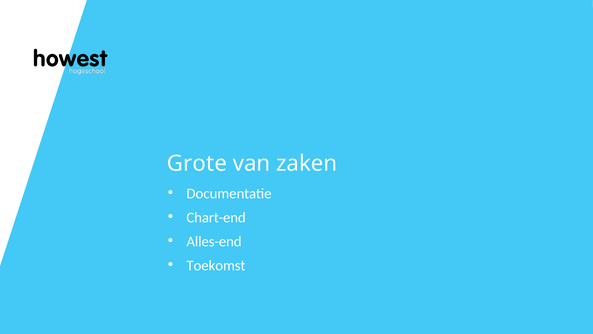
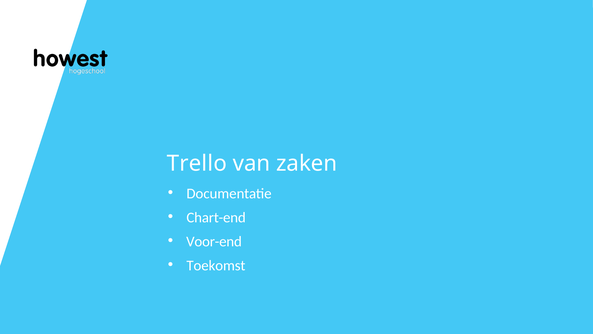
Grote: Grote -> Trello
Alles-end: Alles-end -> Voor-end
